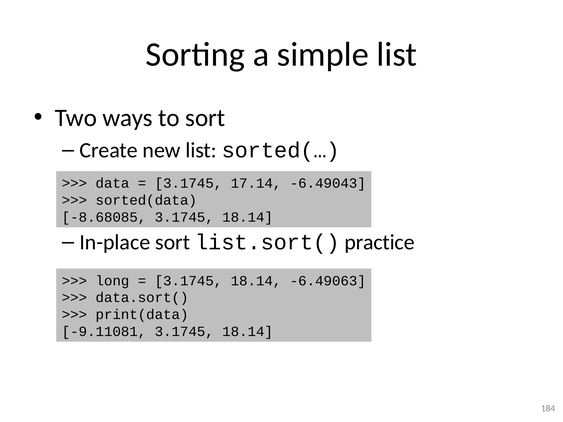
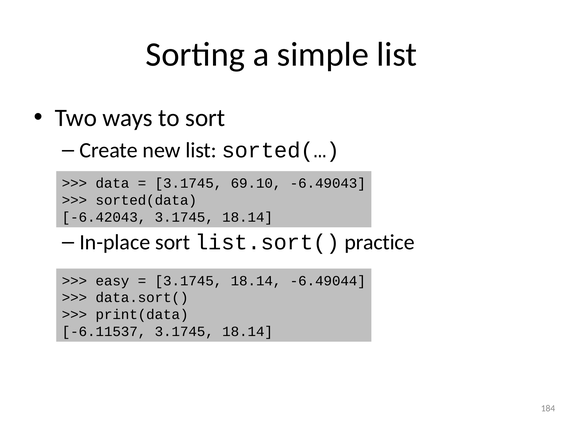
17.14: 17.14 -> 69.10
-8.68085: -8.68085 -> -6.42043
long: long -> easy
-6.49063: -6.49063 -> -6.49044
-9.11081: -9.11081 -> -6.11537
